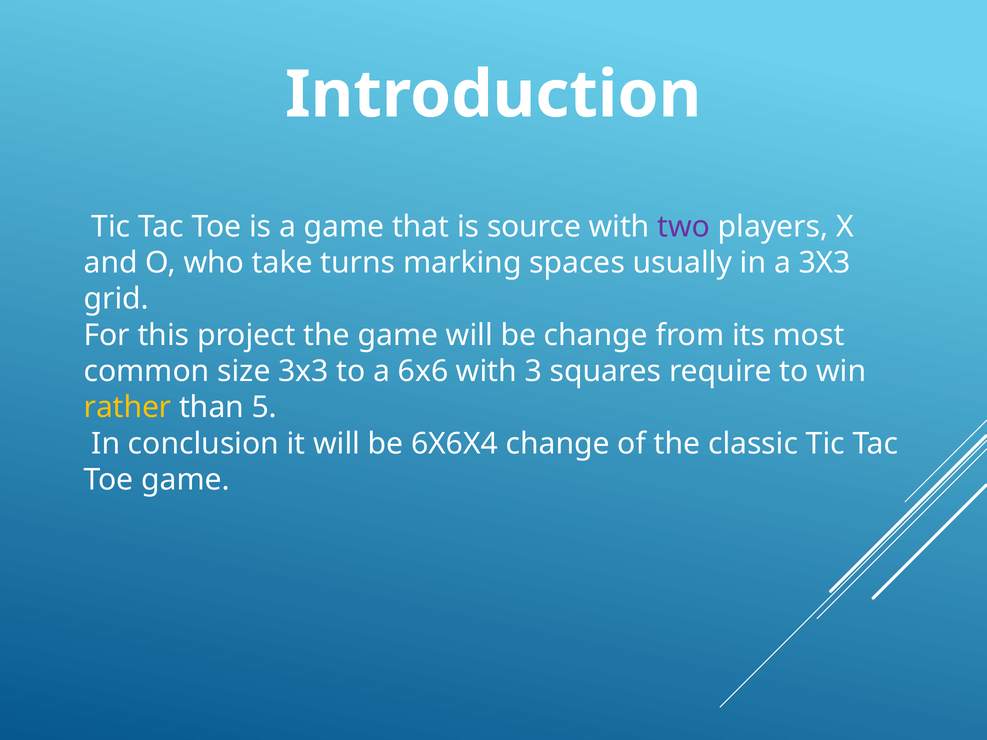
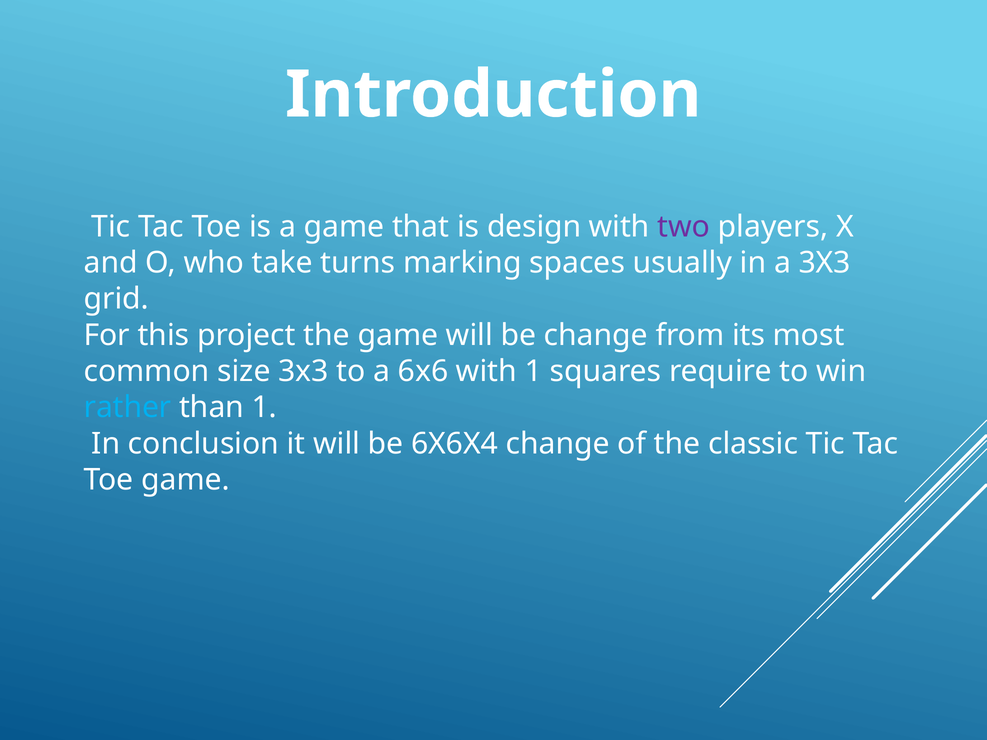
source: source -> design
with 3: 3 -> 1
rather colour: yellow -> light blue
than 5: 5 -> 1
